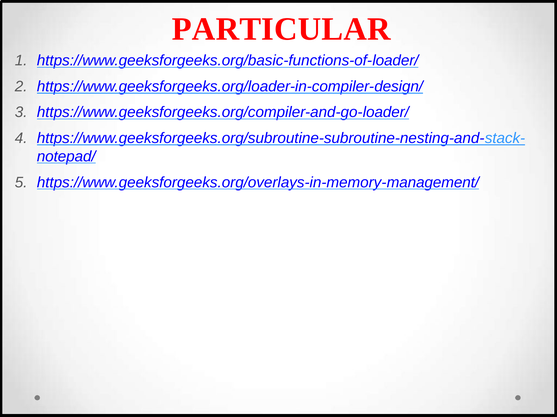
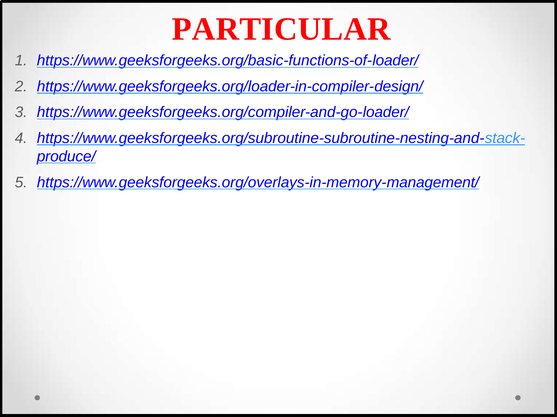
notepad/: notepad/ -> produce/
